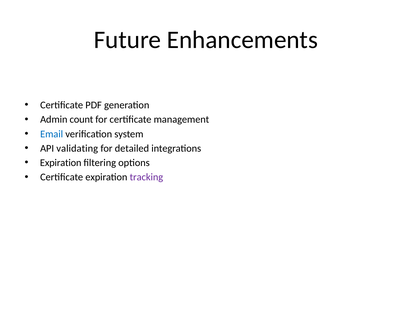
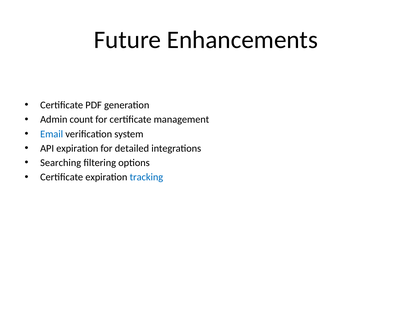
API validating: validating -> expiration
Expiration at (61, 163): Expiration -> Searching
tracking colour: purple -> blue
